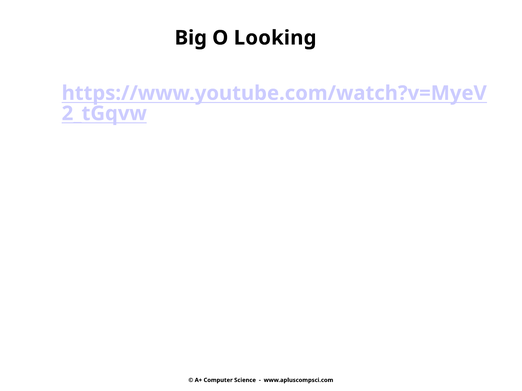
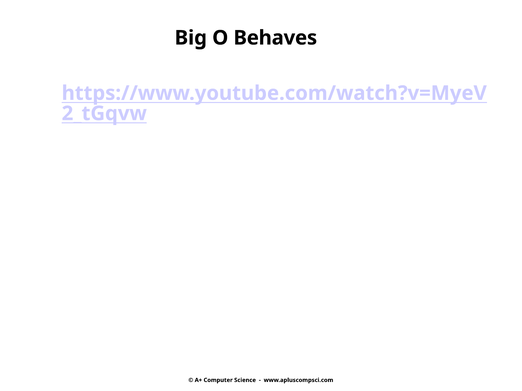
Looking: Looking -> Behaves
